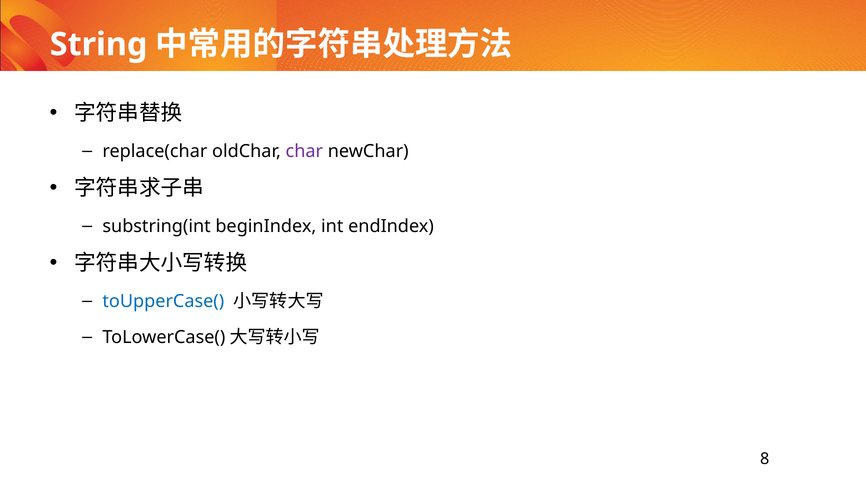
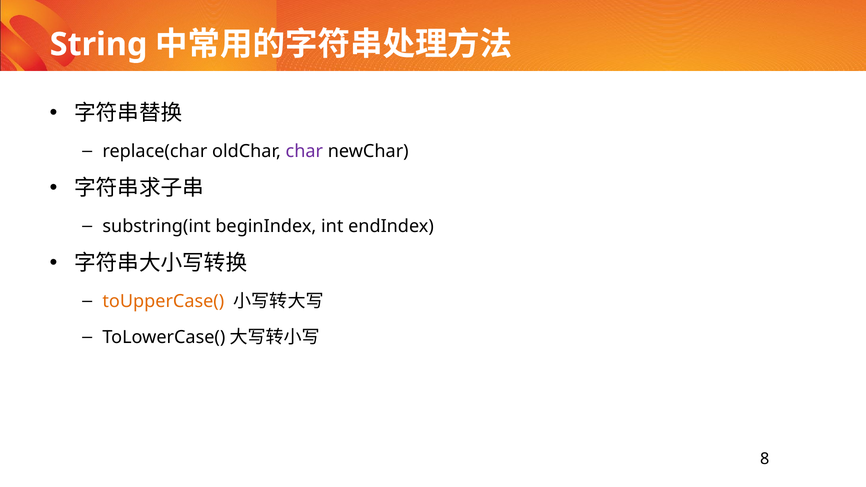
toUpperCase( colour: blue -> orange
